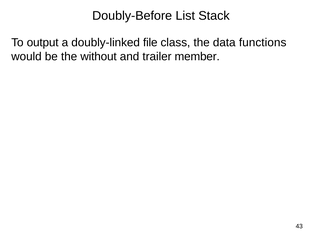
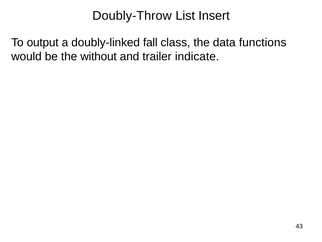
Doubly-Before: Doubly-Before -> Doubly-Throw
Stack: Stack -> Insert
file: file -> fall
member: member -> indicate
